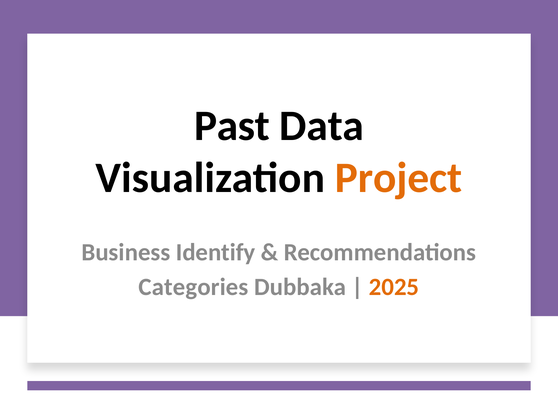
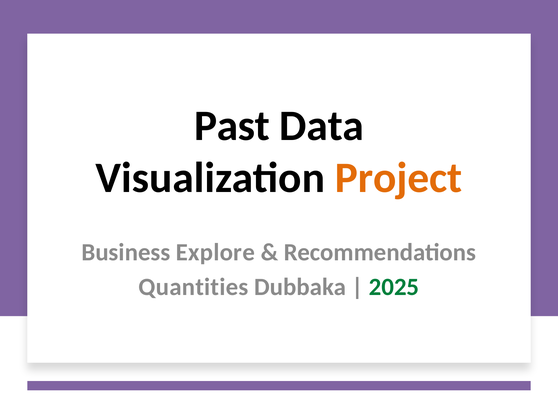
Identify: Identify -> Explore
Categories: Categories -> Quantities
2025 colour: orange -> green
